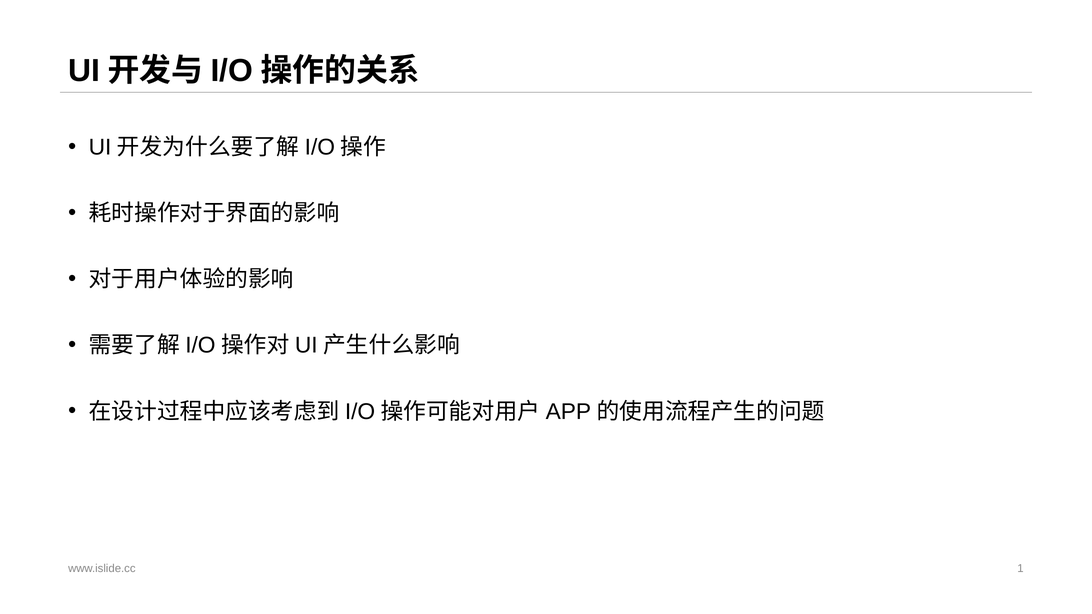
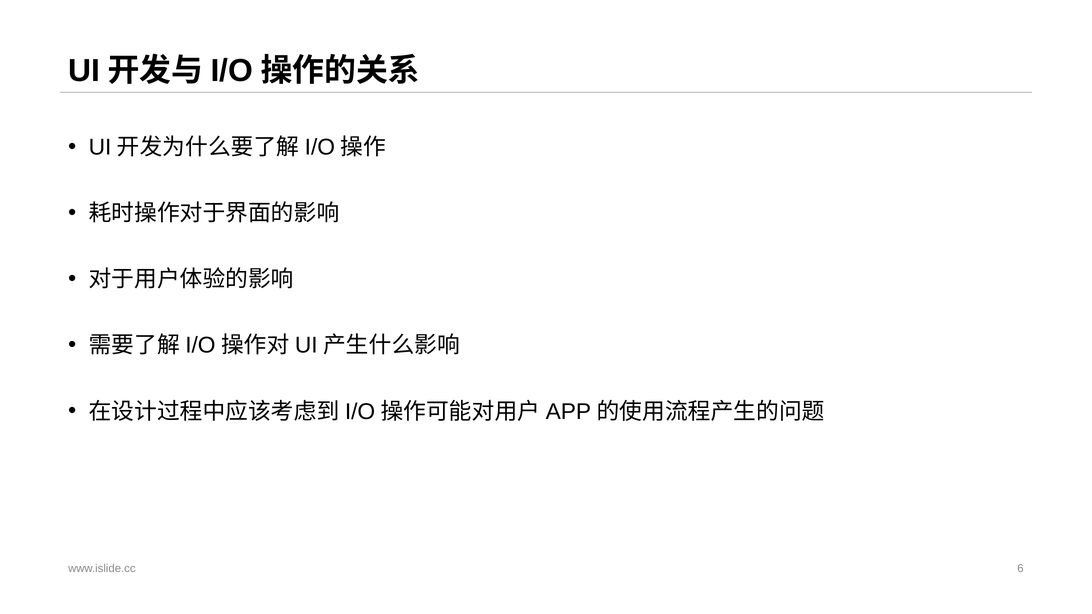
1: 1 -> 6
